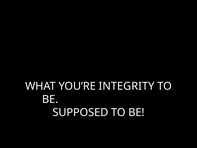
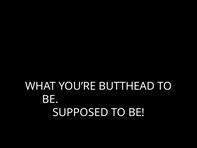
INTEGRITY: INTEGRITY -> BUTTHEAD
